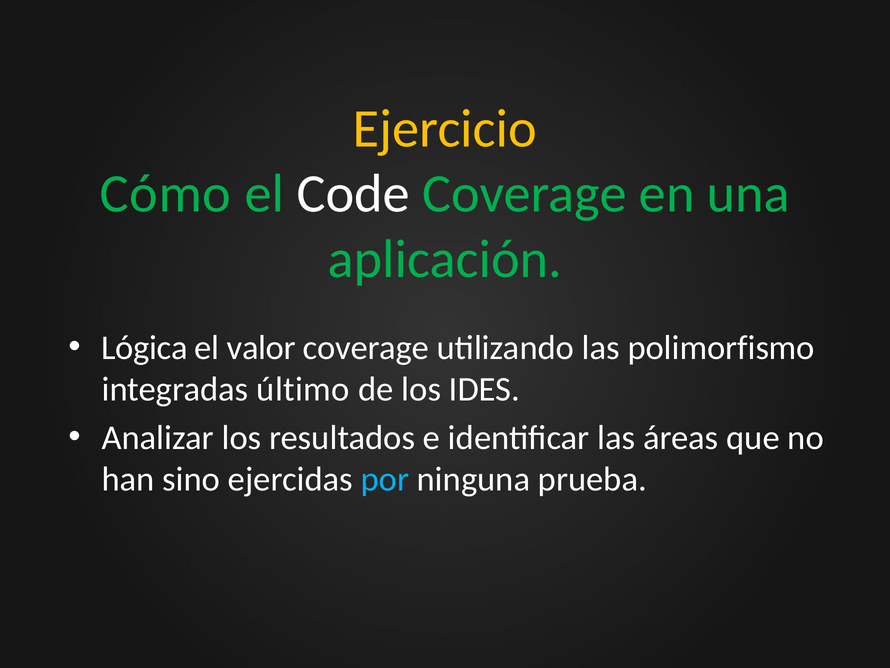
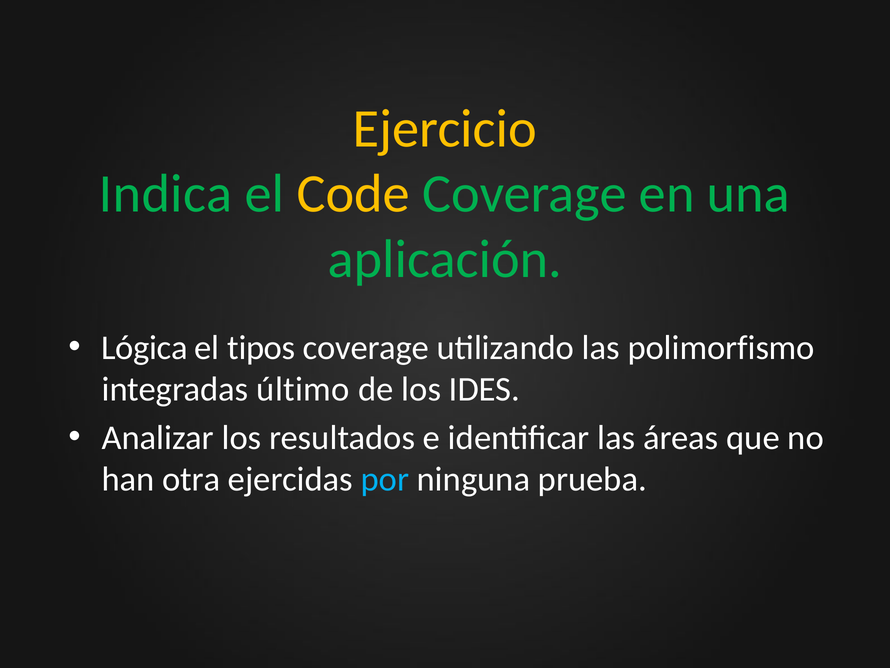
Cómo: Cómo -> Indica
Code colour: white -> yellow
valor: valor -> tipos
sino: sino -> otra
